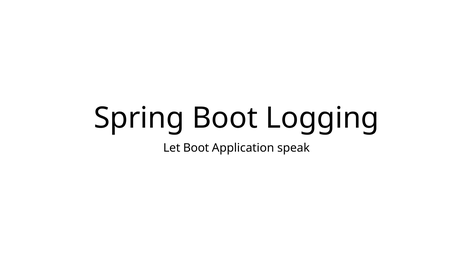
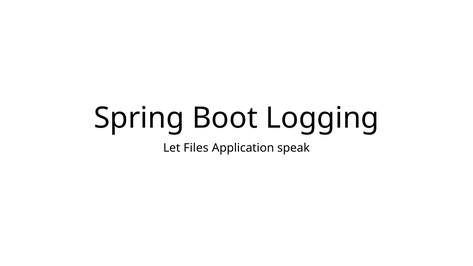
Let Boot: Boot -> Files
